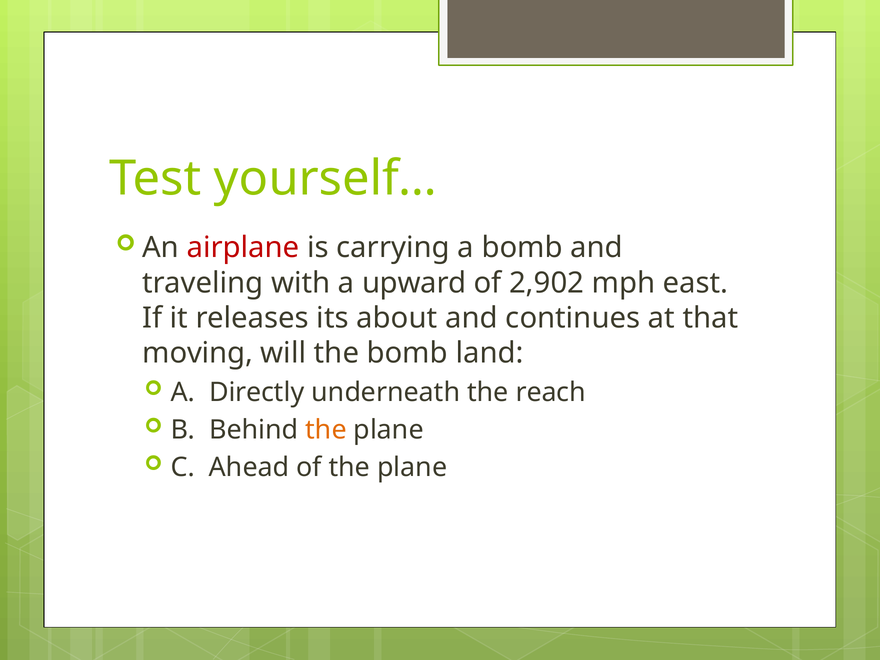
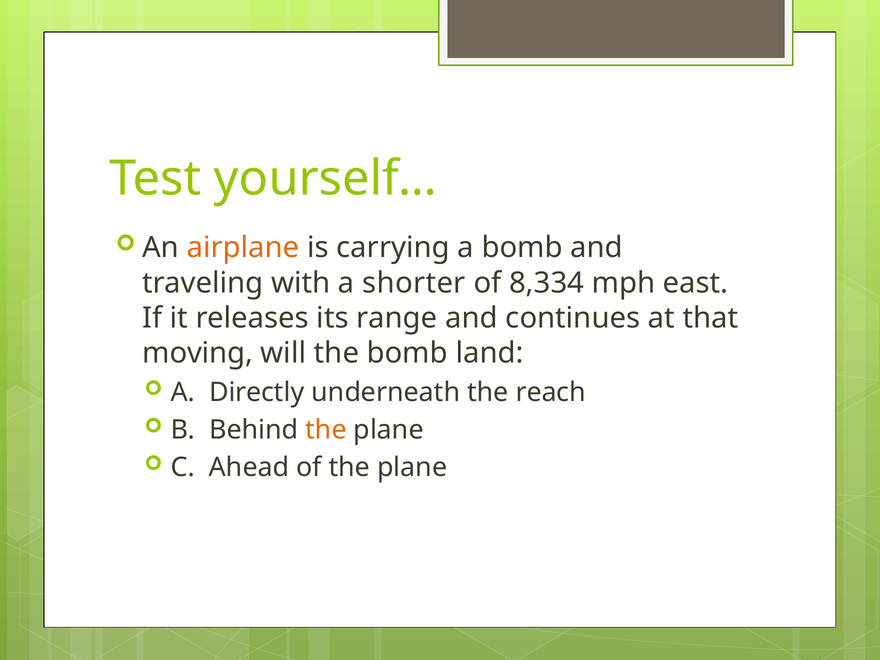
airplane colour: red -> orange
upward: upward -> shorter
2,902: 2,902 -> 8,334
about: about -> range
